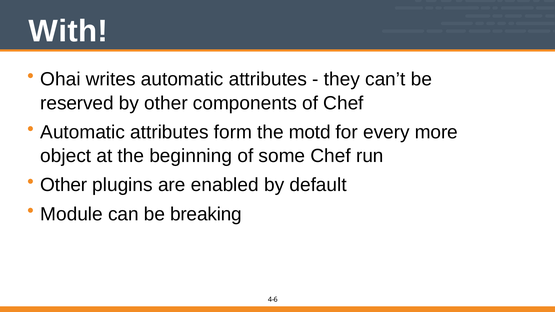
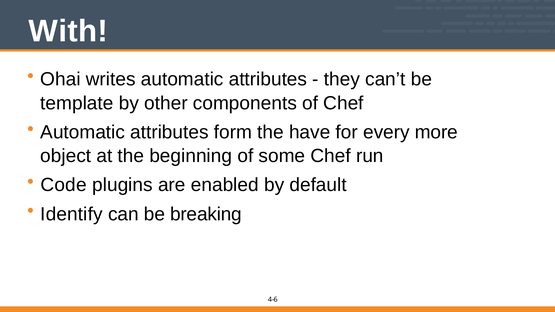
reserved: reserved -> template
motd: motd -> have
Other at (64, 185): Other -> Code
Module: Module -> Identify
